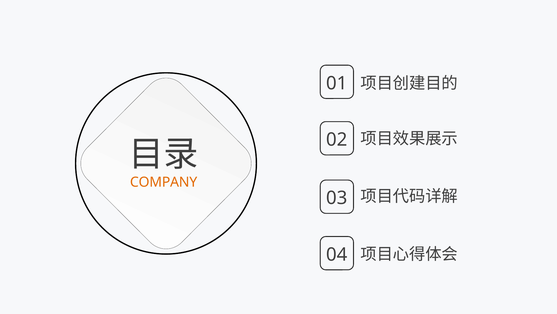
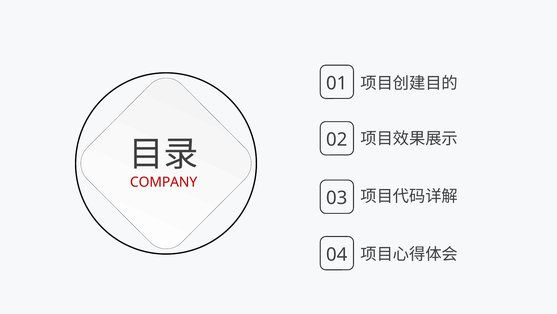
COMPANY colour: orange -> red
